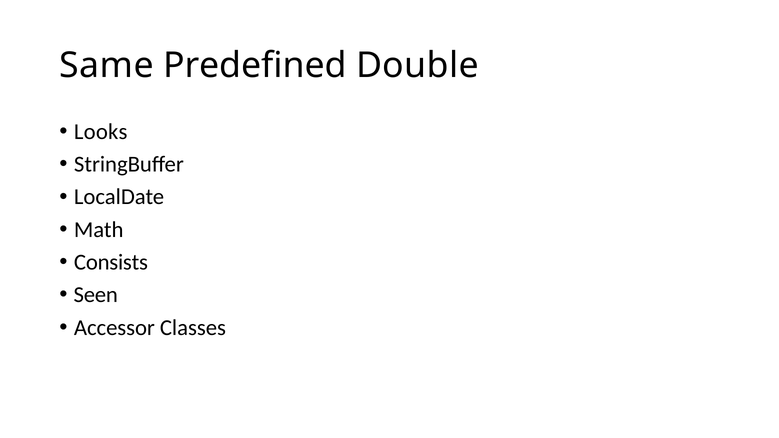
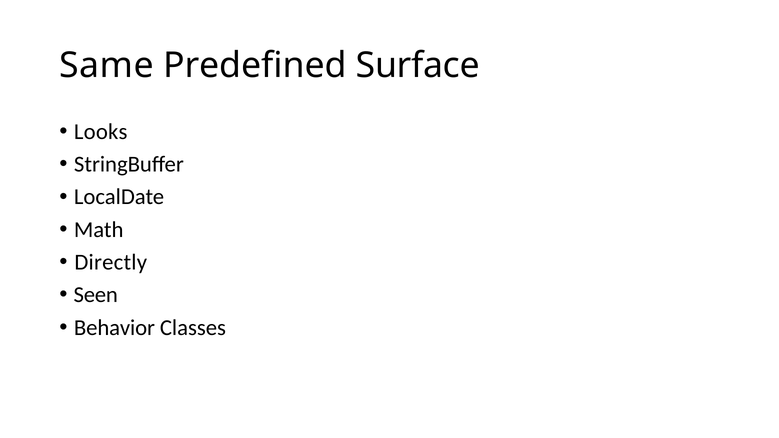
Double: Double -> Surface
Consists: Consists -> Directly
Accessor: Accessor -> Behavior
